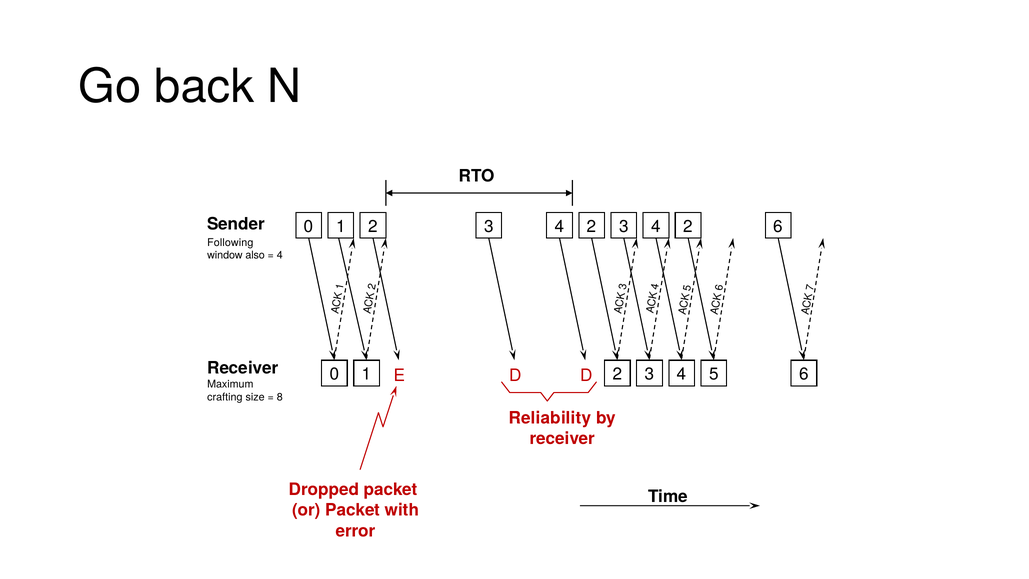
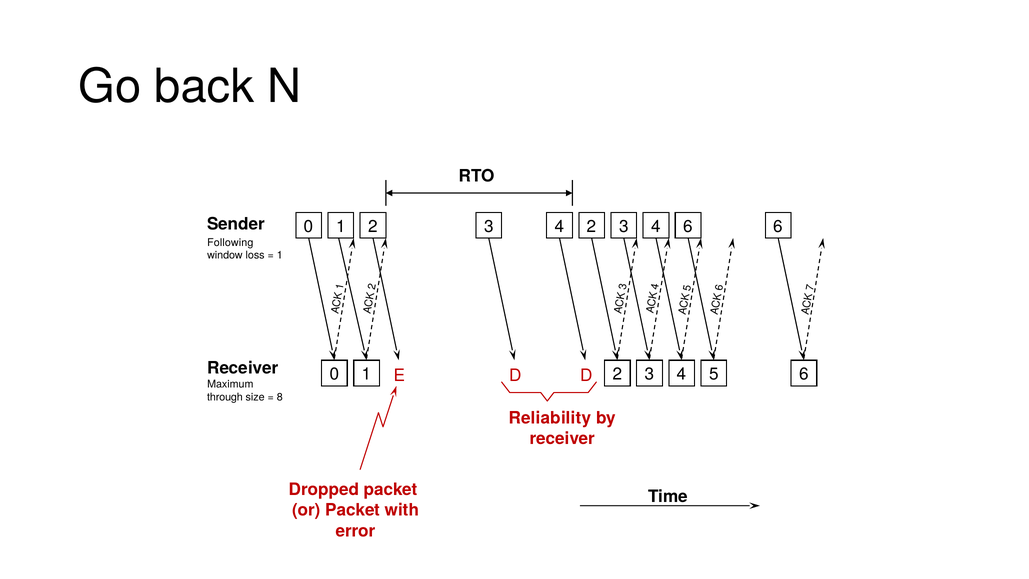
4 2: 2 -> 6
also: also -> loss
4 at (280, 255): 4 -> 1
crafting: crafting -> through
